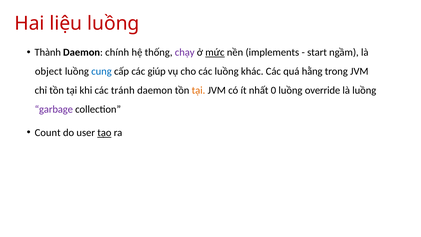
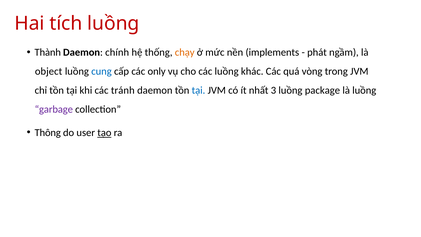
liệu: liệu -> tích
chạy colour: purple -> orange
mức underline: present -> none
start: start -> phát
giúp: giúp -> only
hằng: hằng -> vòng
tại at (199, 90) colour: orange -> blue
0: 0 -> 3
override: override -> package
Count: Count -> Thông
